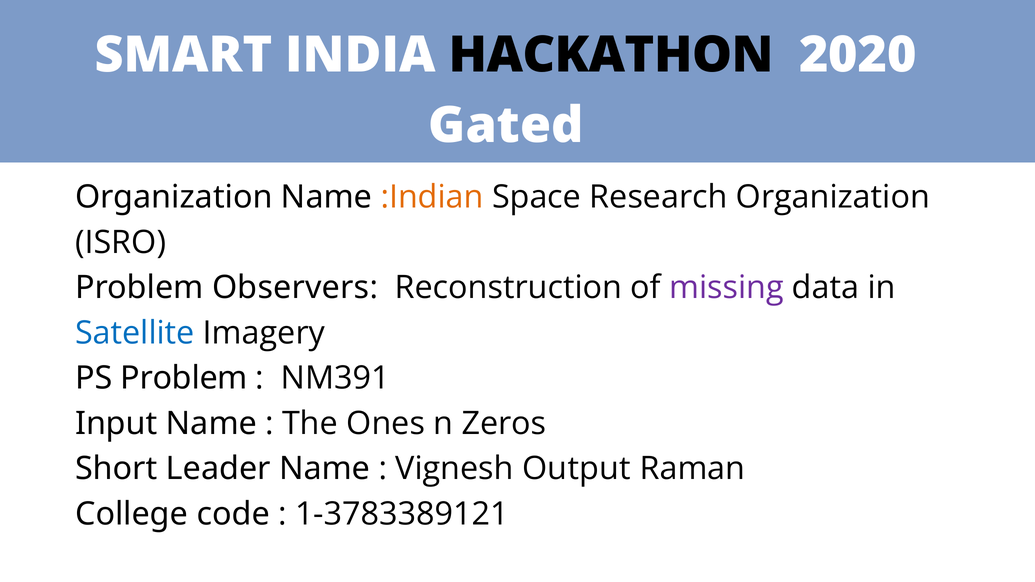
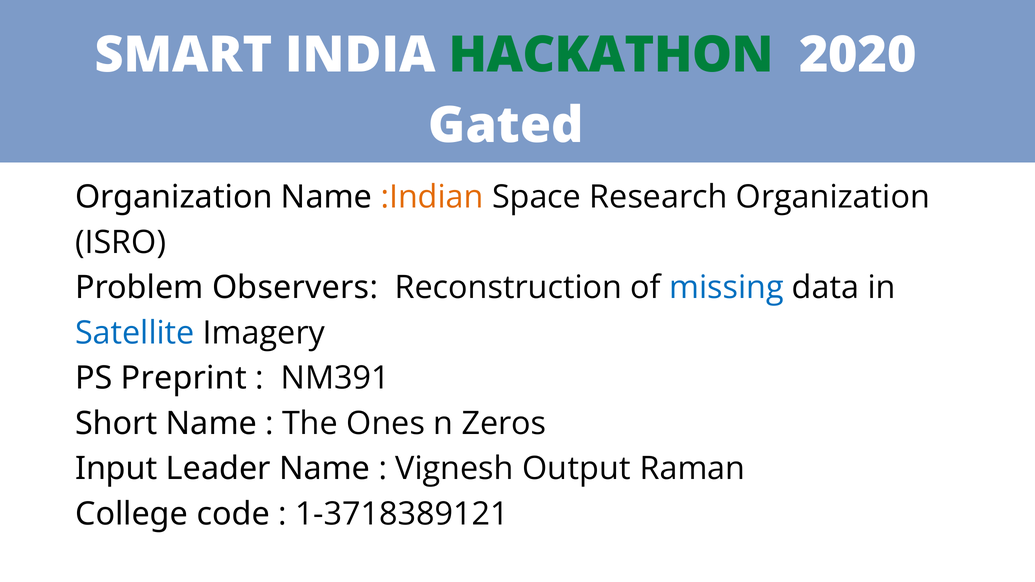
HACKATHON colour: black -> green
missing colour: purple -> blue
PS Problem: Problem -> Preprint
Input: Input -> Short
Short: Short -> Input
1-3783389121: 1-3783389121 -> 1-3718389121
